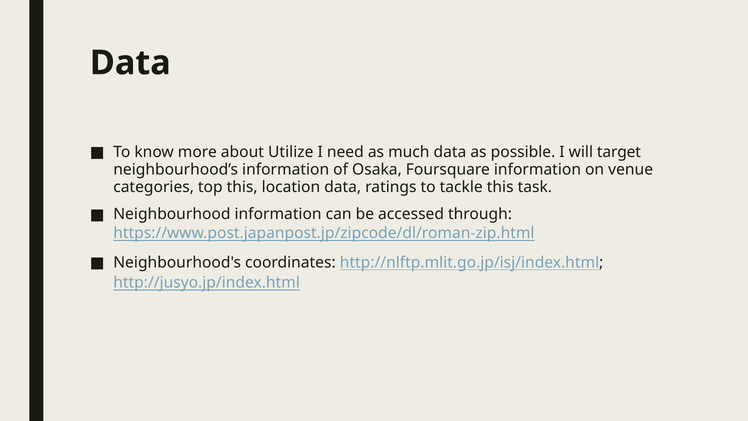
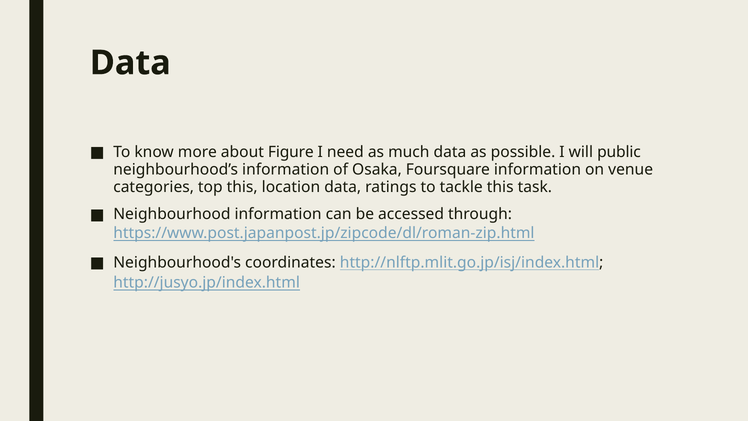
Utilize: Utilize -> Figure
target: target -> public
